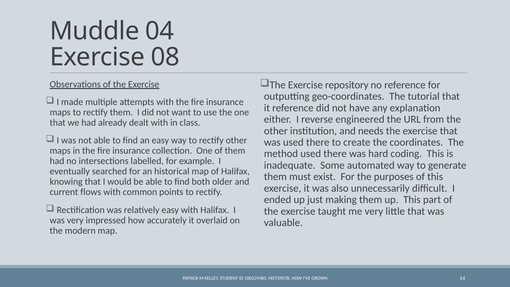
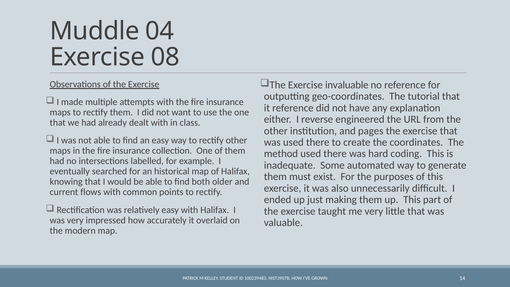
repository: repository -> invaluable
needs: needs -> pages
